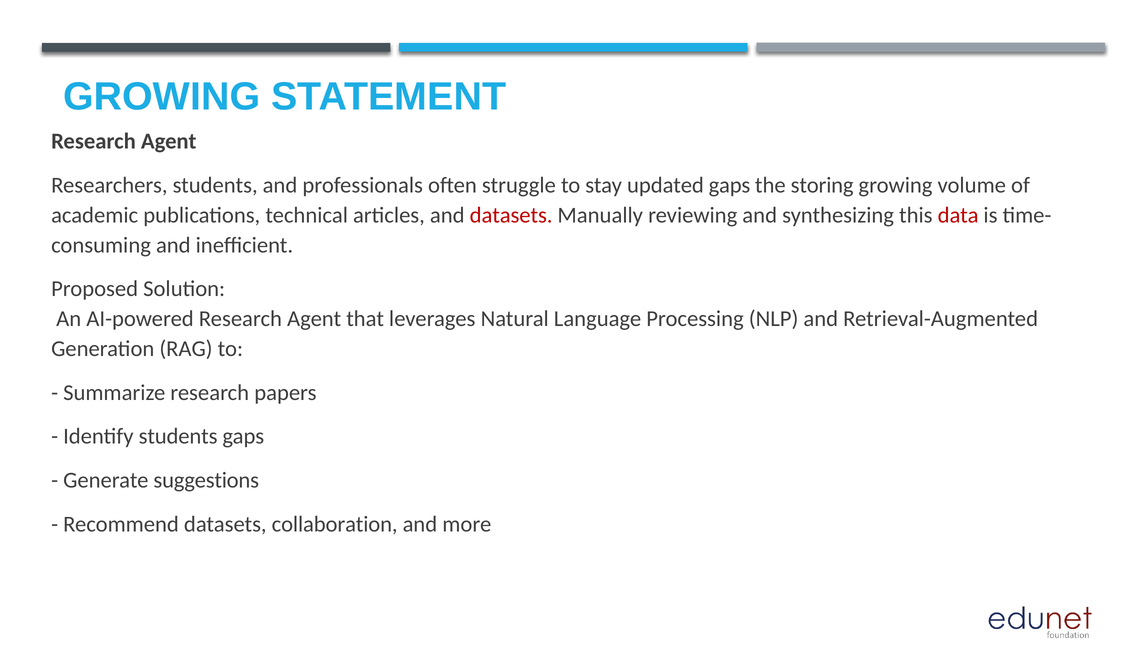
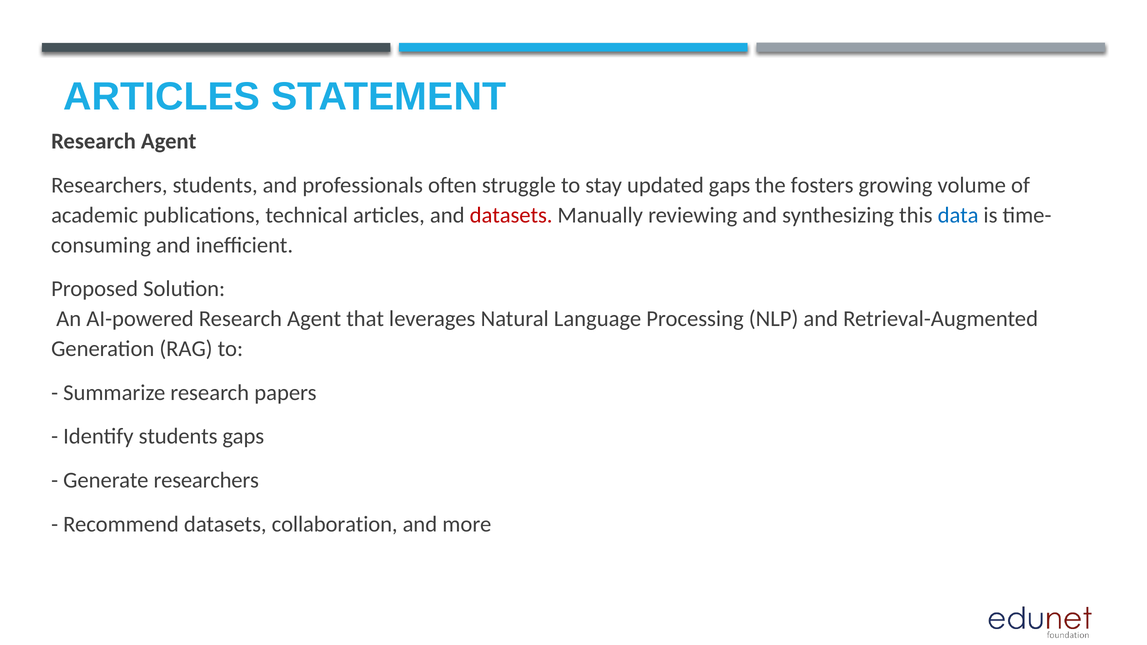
GROWING at (162, 97): GROWING -> ARTICLES
storing: storing -> fosters
data colour: red -> blue
Generate suggestions: suggestions -> researchers
